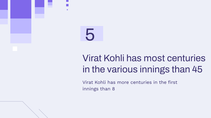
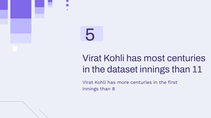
various: various -> dataset
45: 45 -> 11
